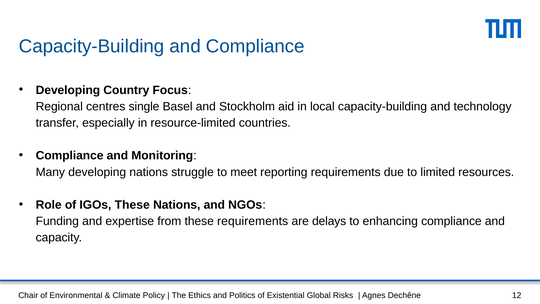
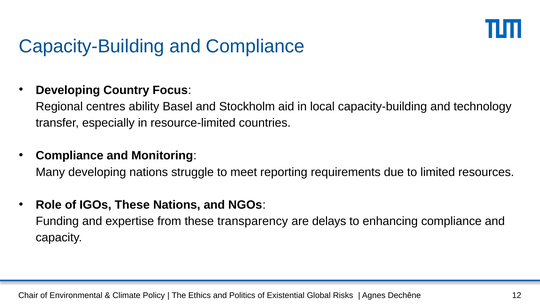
single: single -> ability
these requirements: requirements -> transparency
